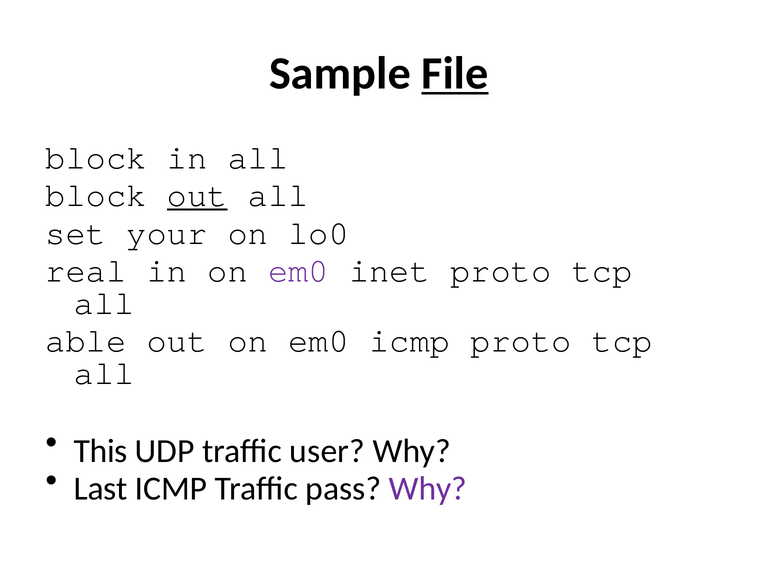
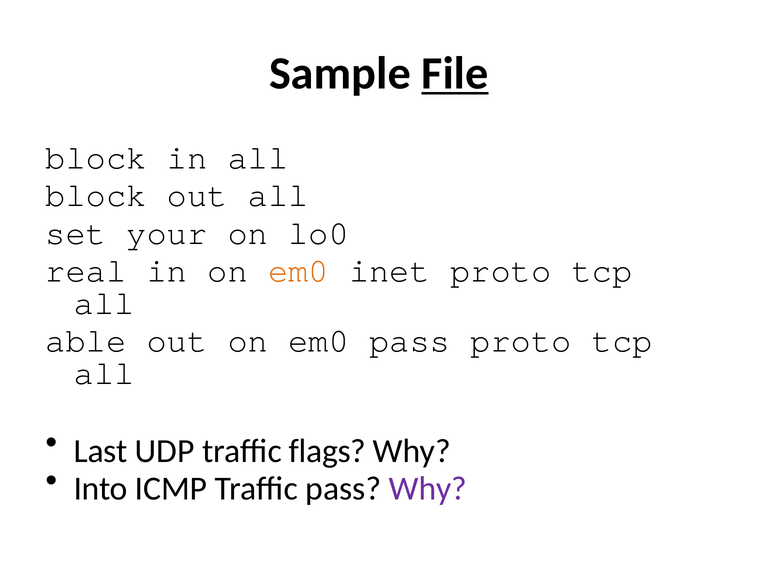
out at (197, 195) underline: present -> none
em0 at (298, 271) colour: purple -> orange
em0 icmp: icmp -> pass
This: This -> Last
user: user -> flags
Last: Last -> Into
